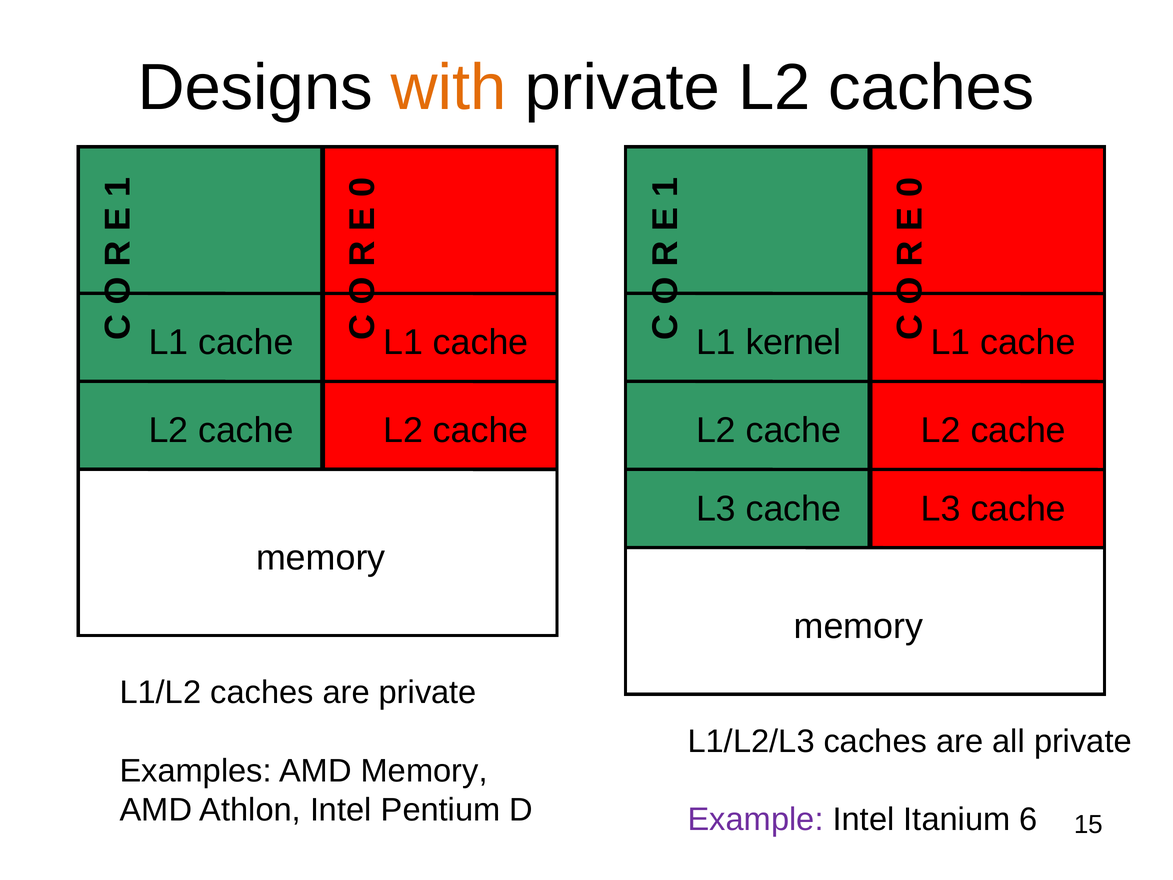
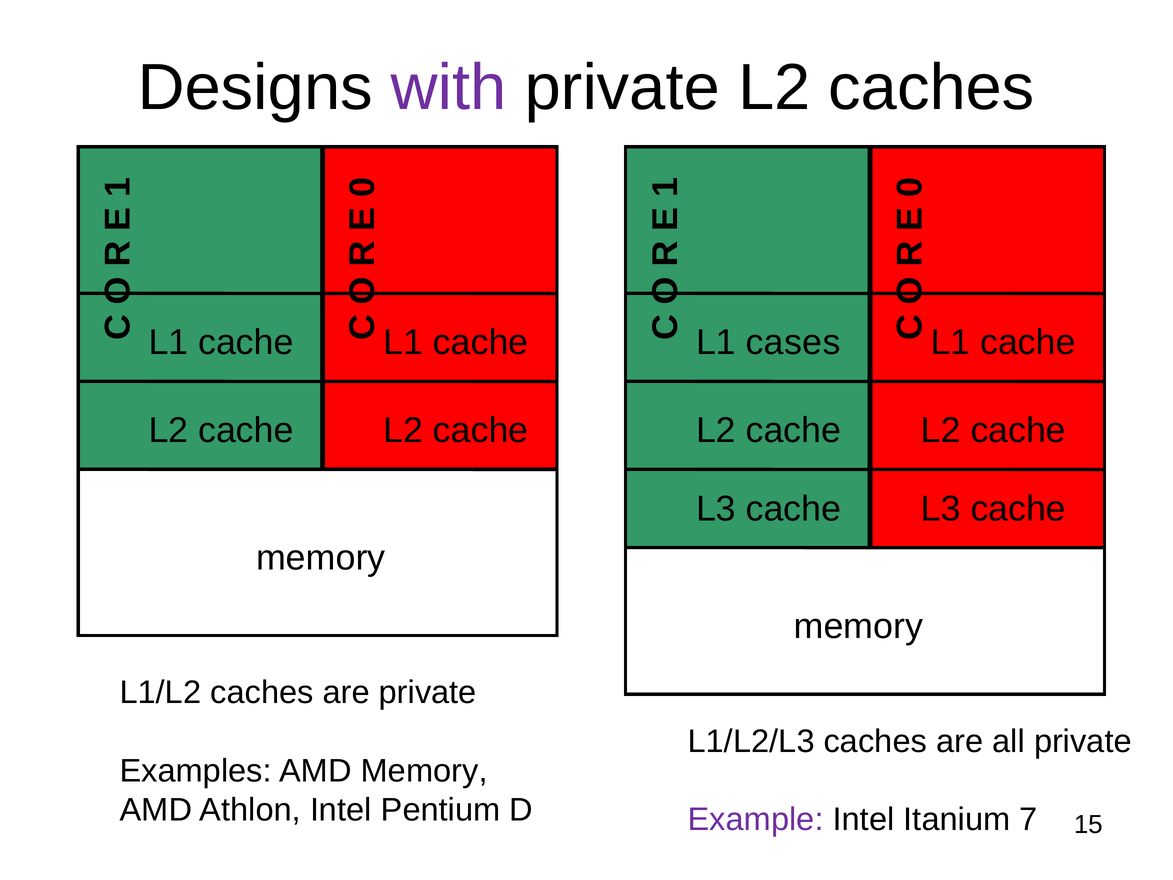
with colour: orange -> purple
kernel: kernel -> cases
6: 6 -> 7
